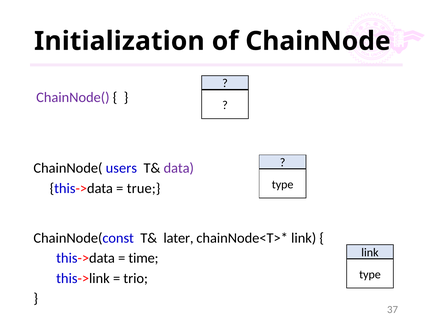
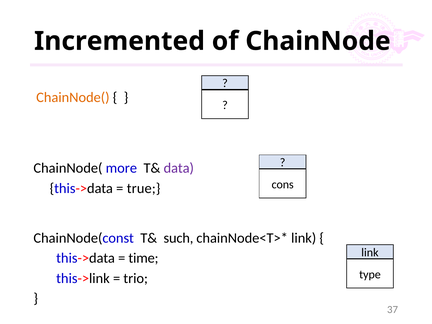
Initialization: Initialization -> Incremented
ChainNode( at (73, 98) colour: purple -> orange
users: users -> more
type at (283, 184): type -> cons
later: later -> such
